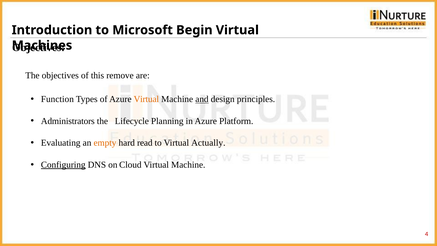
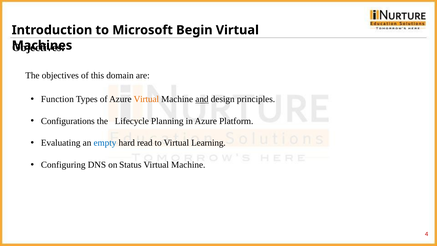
remove: remove -> domain
Administrators: Administrators -> Configurations
empty colour: orange -> blue
Actually: Actually -> Learning
Configuring underline: present -> none
Cloud: Cloud -> Status
